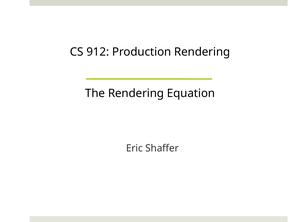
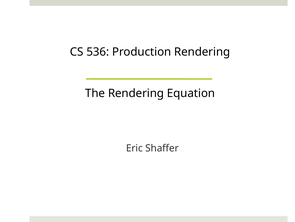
912: 912 -> 536
